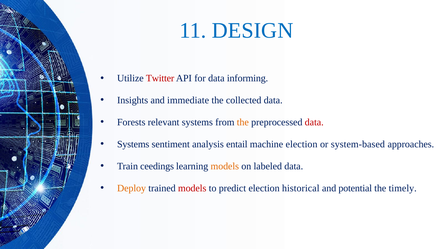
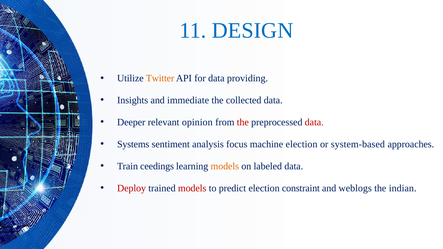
Twitter colour: red -> orange
informing: informing -> providing
Forests: Forests -> Deeper
relevant systems: systems -> opinion
the at (243, 122) colour: orange -> red
entail: entail -> focus
Deploy colour: orange -> red
historical: historical -> constraint
potential: potential -> weblogs
timely: timely -> indian
